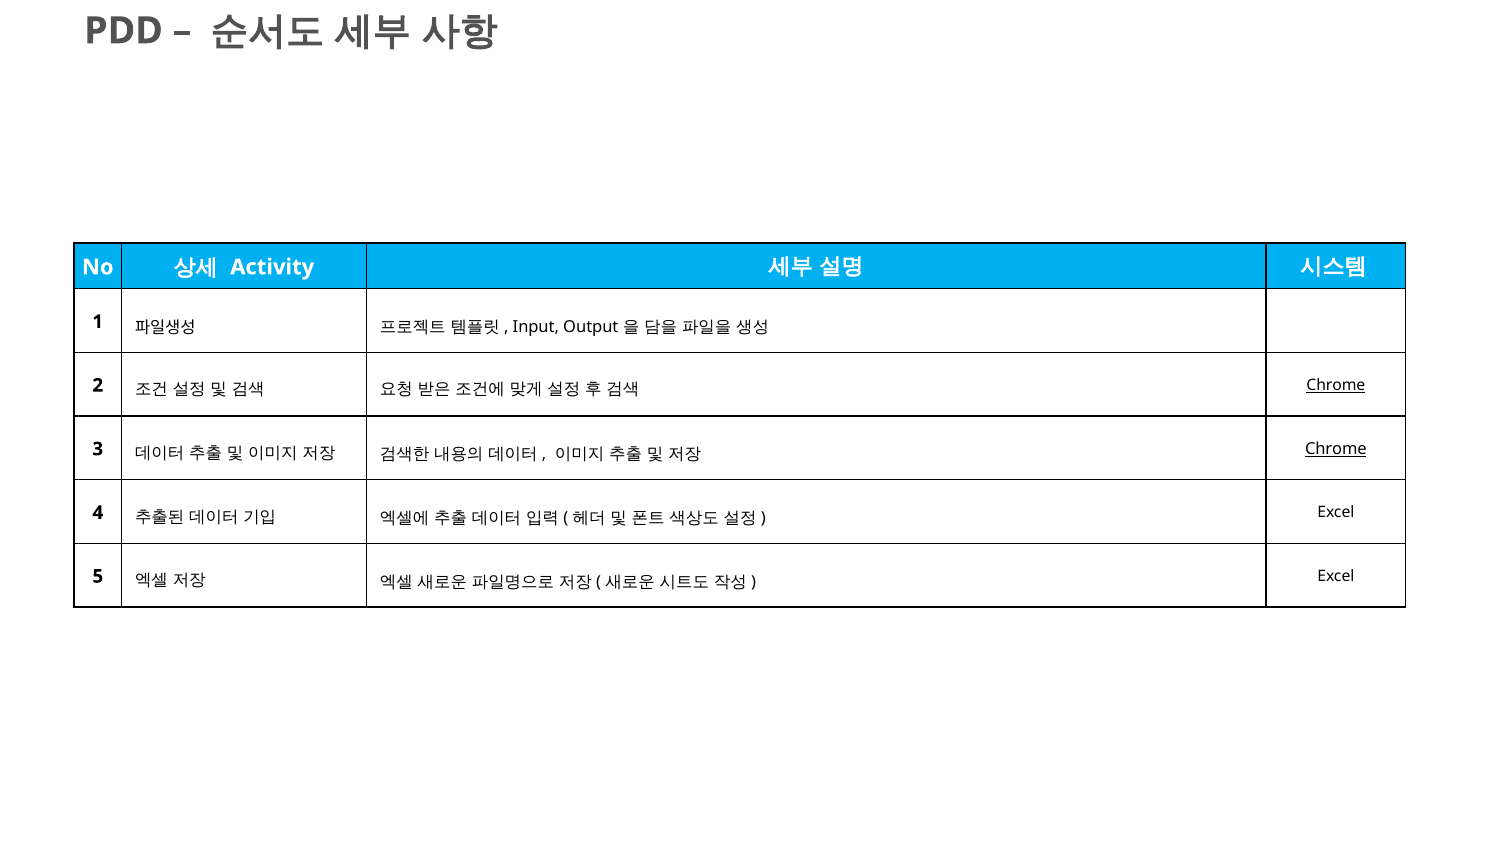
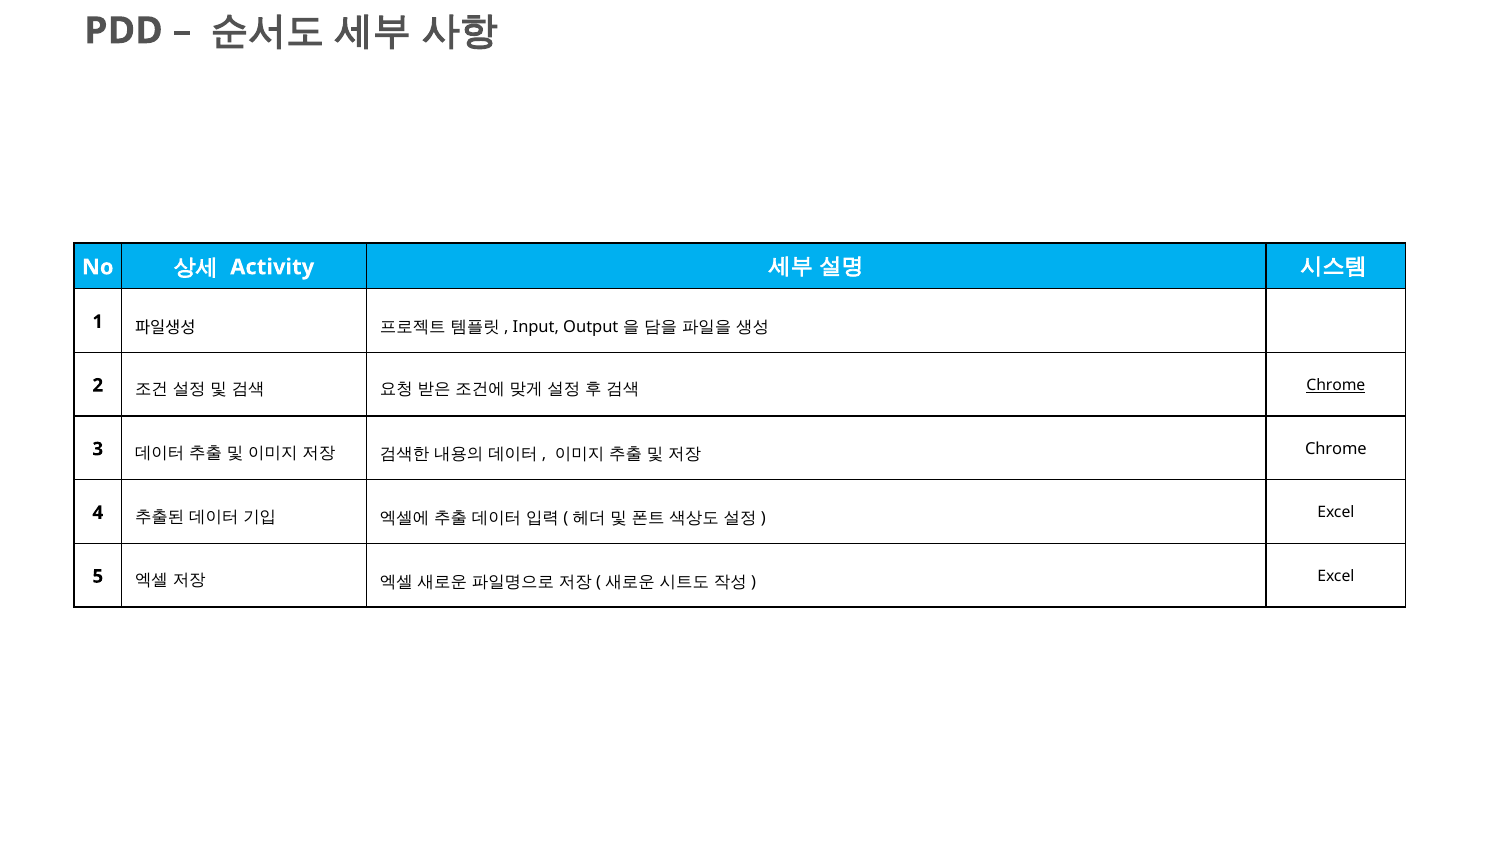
Chrome at (1336, 449) underline: present -> none
